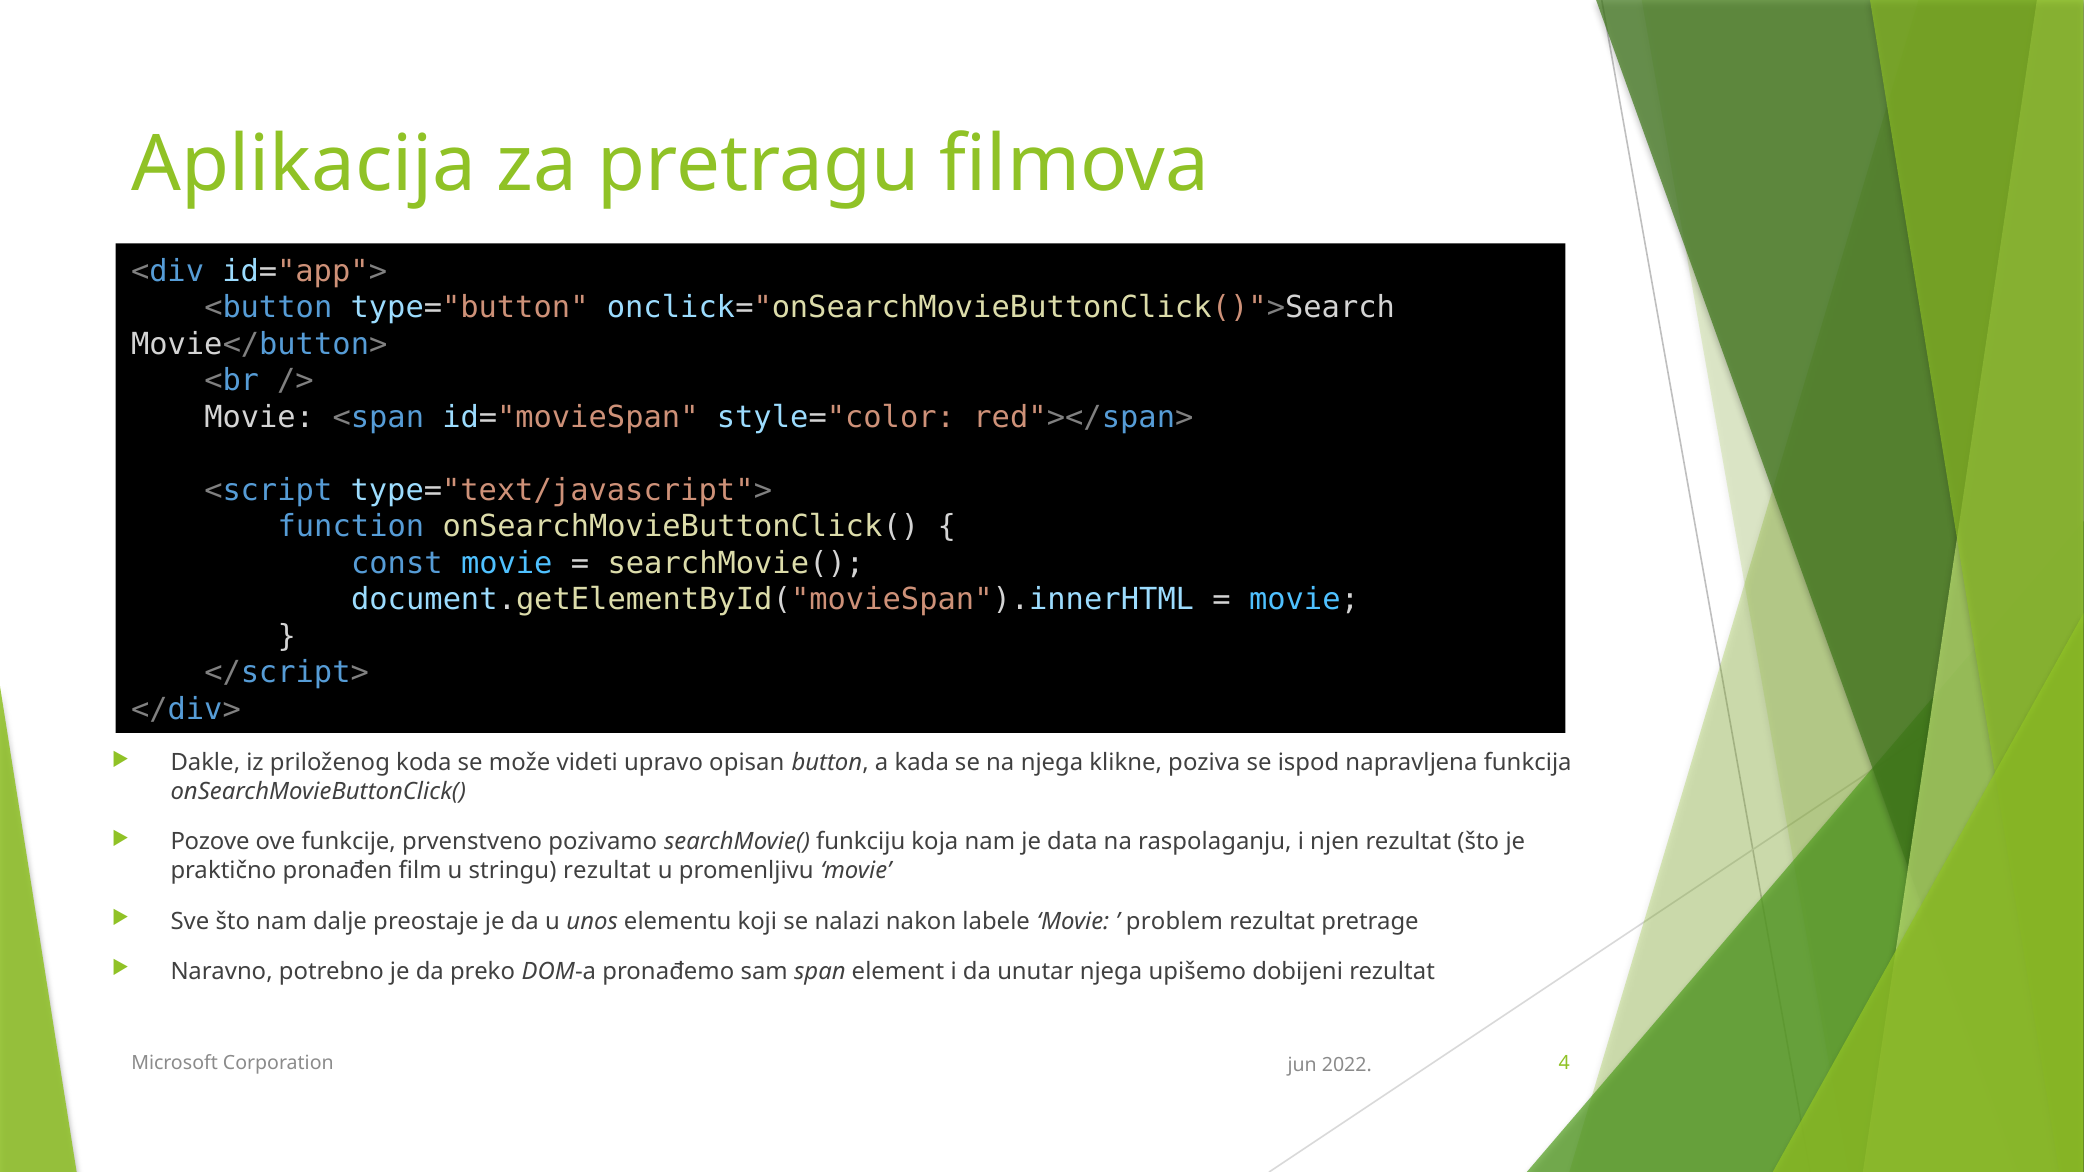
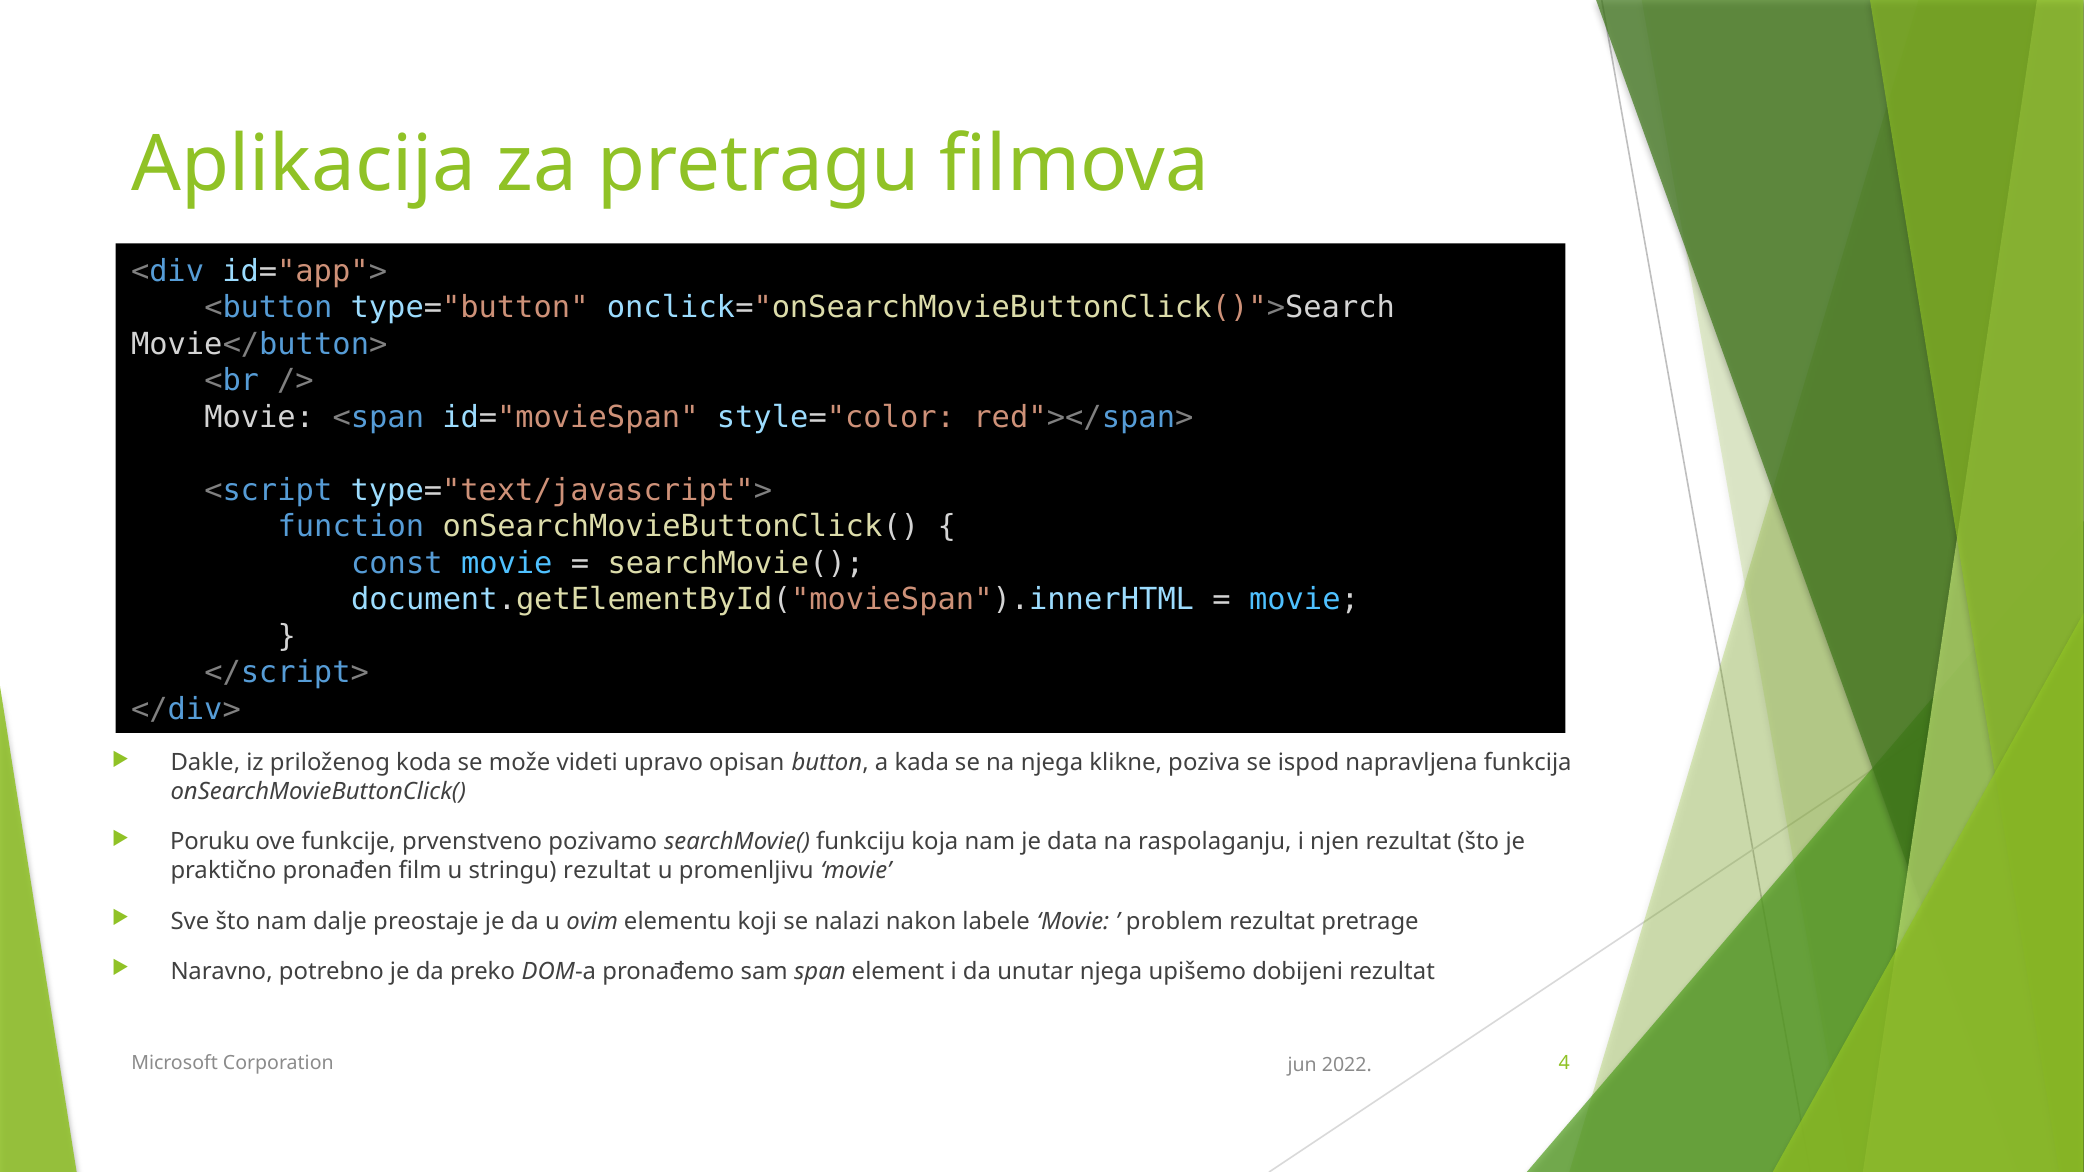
Pozove: Pozove -> Poruku
unos: unos -> ovim
